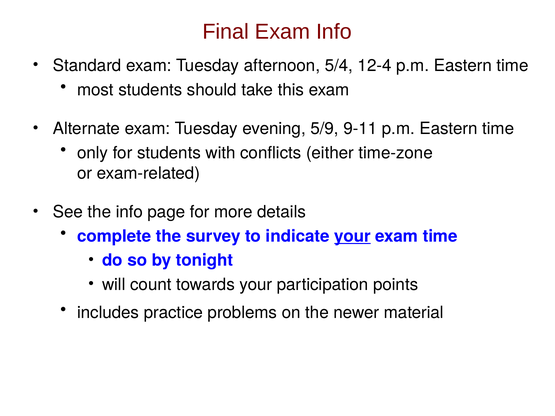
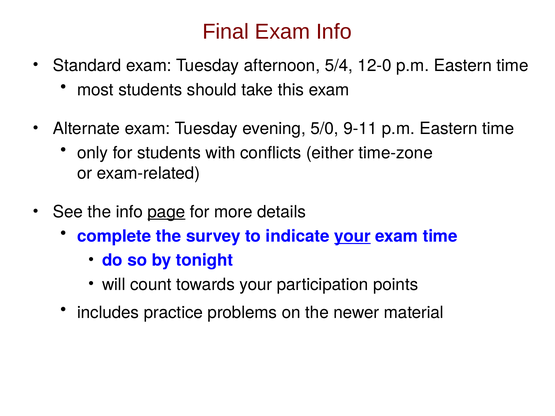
12-4: 12-4 -> 12-0
5/9: 5/9 -> 5/0
page underline: none -> present
